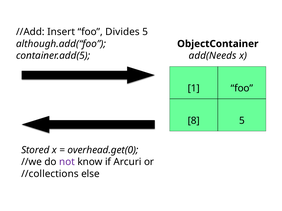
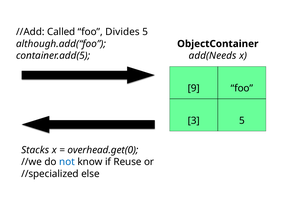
Insert: Insert -> Called
1: 1 -> 9
8: 8 -> 3
Stored: Stored -> Stacks
not colour: purple -> blue
Arcuri: Arcuri -> Reuse
//collections: //collections -> //specialized
